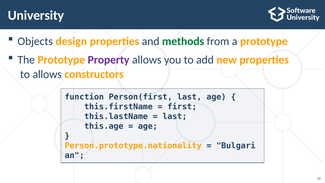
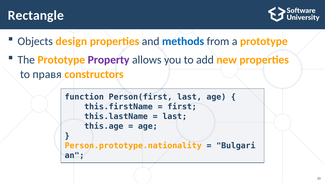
University: University -> Rectangle
methods colour: green -> blue
to allows: allows -> правя
